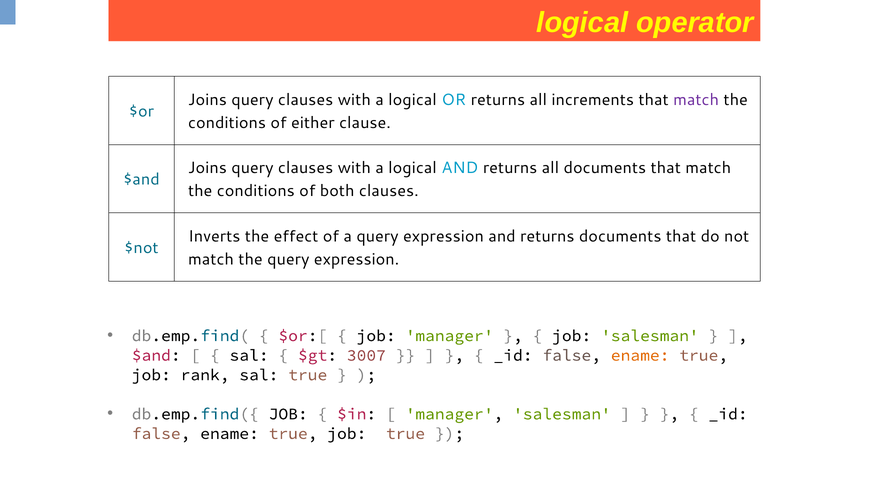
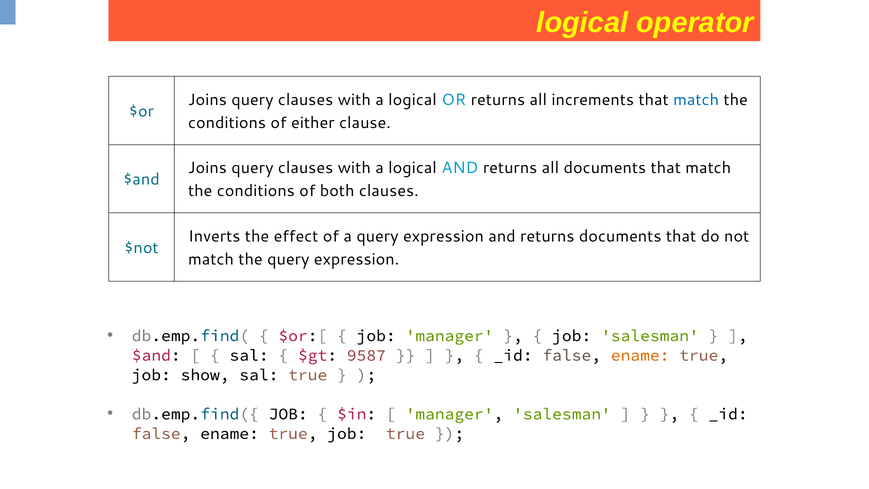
match at (696, 100) colour: purple -> blue
3007: 3007 -> 9587
rank: rank -> show
